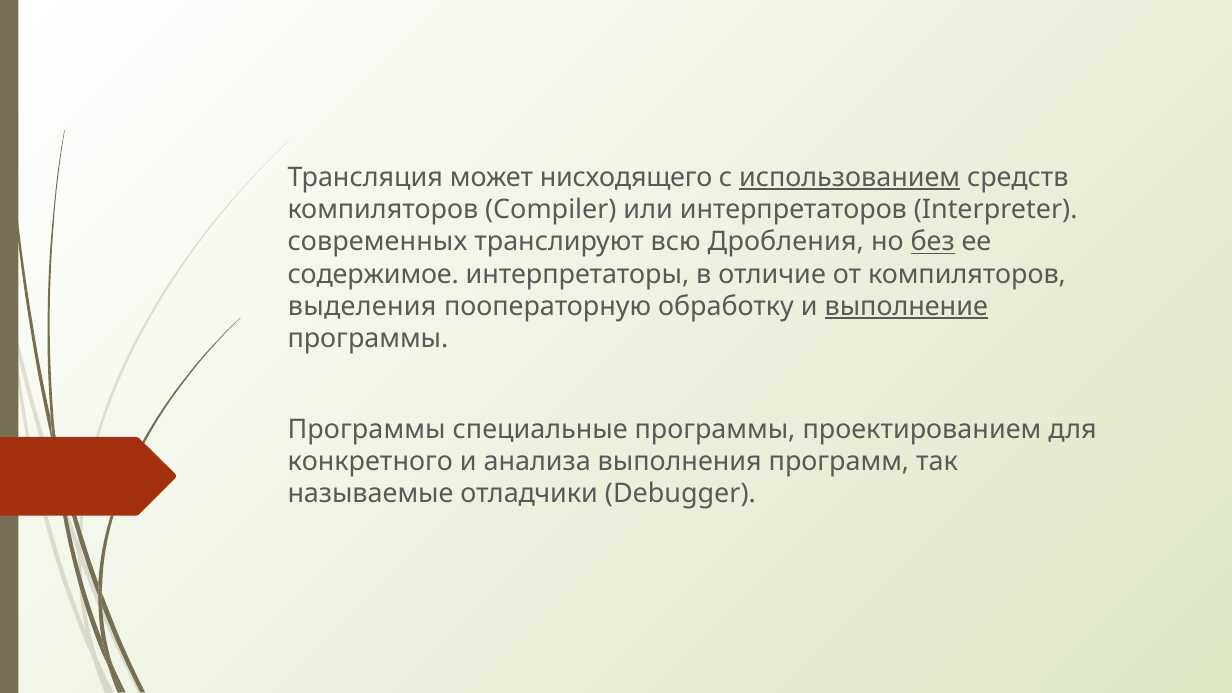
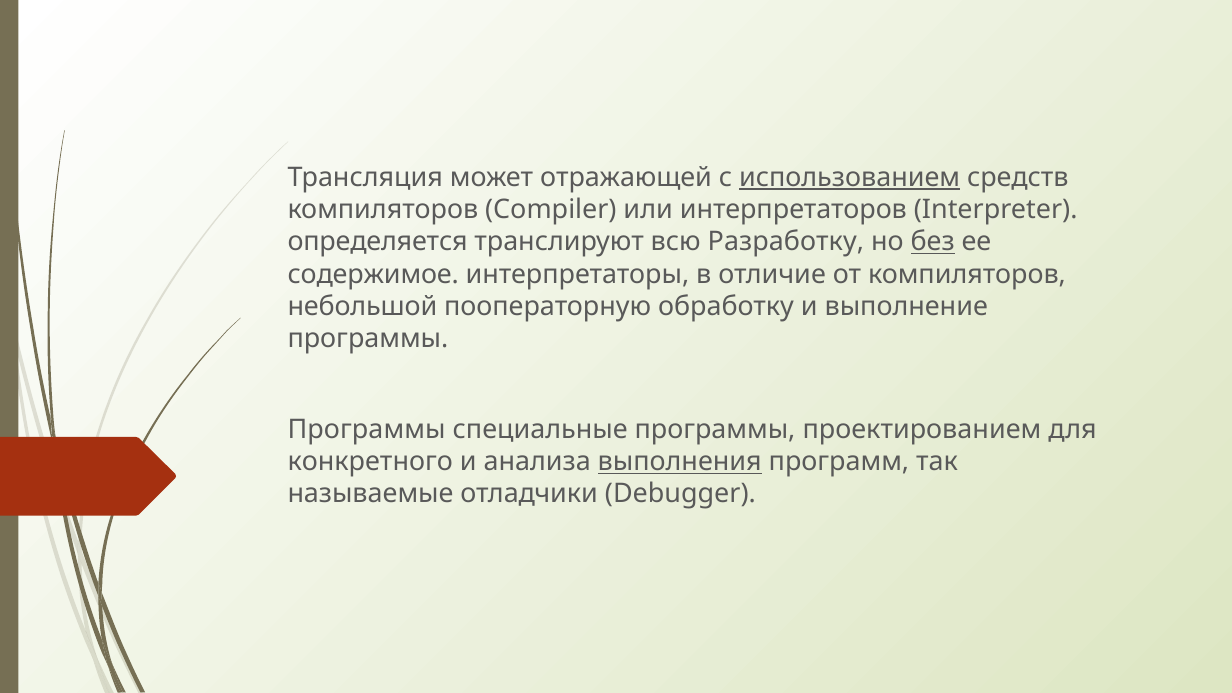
нисходящего: нисходящего -> отражающей
современных: современных -> определяется
Дробления: Дробления -> Разработку
выделения: выделения -> небольшой
выполнение underline: present -> none
выполнения underline: none -> present
